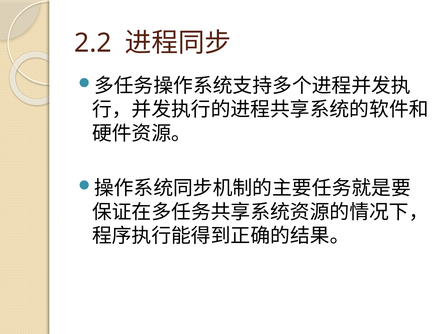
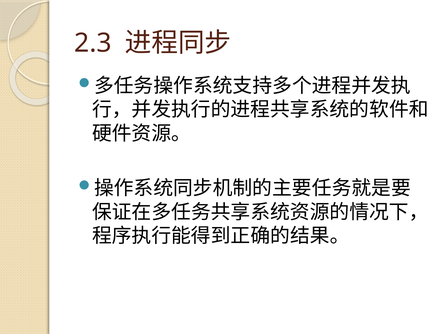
2.2: 2.2 -> 2.3
